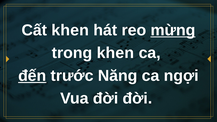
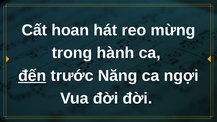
Cất khen: khen -> hoan
mừng underline: present -> none
trong khen: khen -> hành
